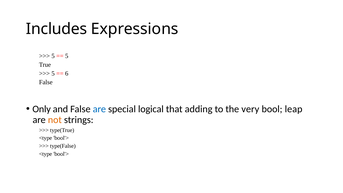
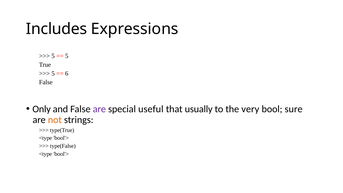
are at (99, 109) colour: blue -> purple
logical: logical -> useful
adding: adding -> usually
leap: leap -> sure
